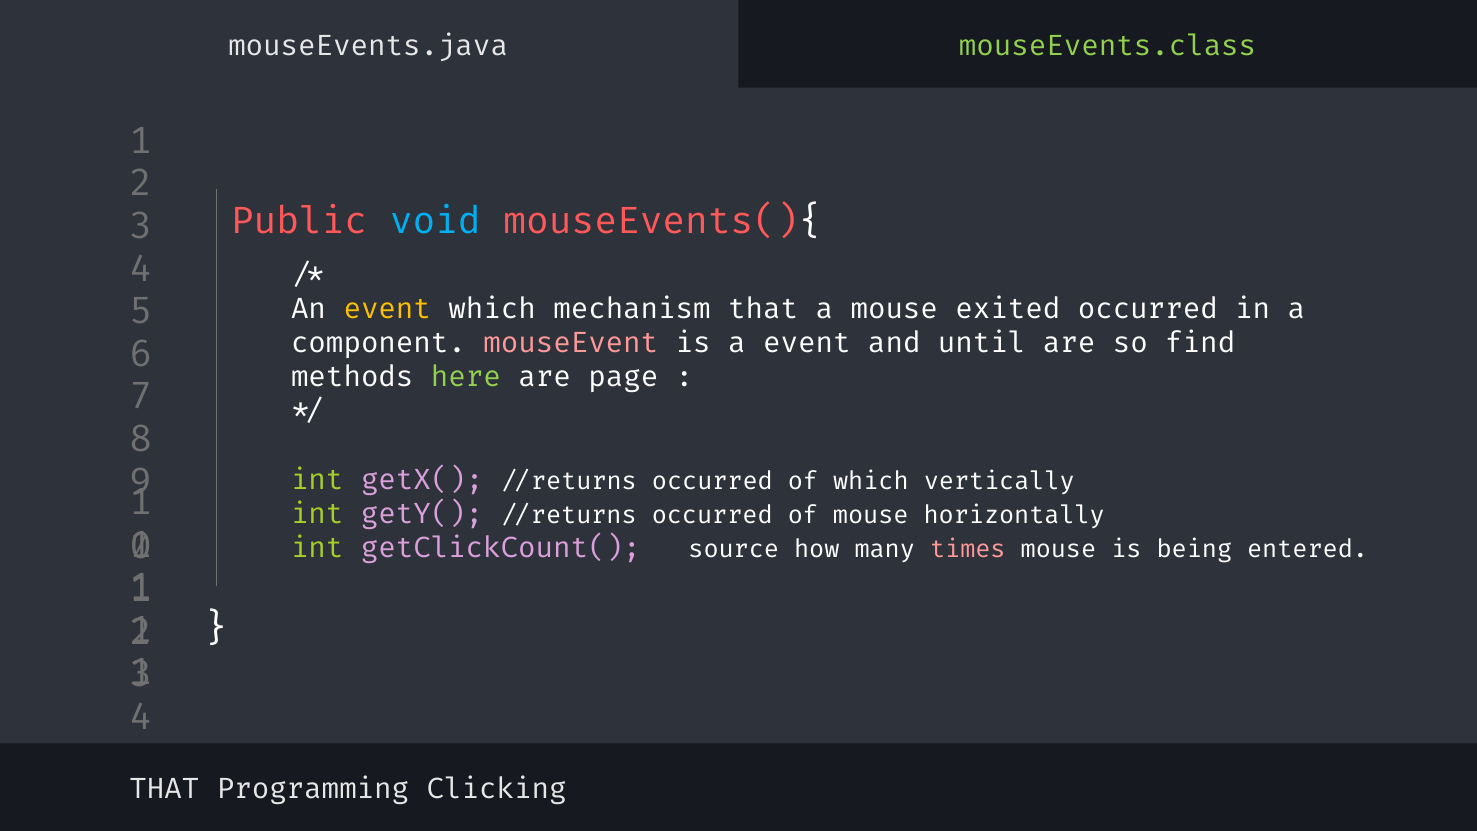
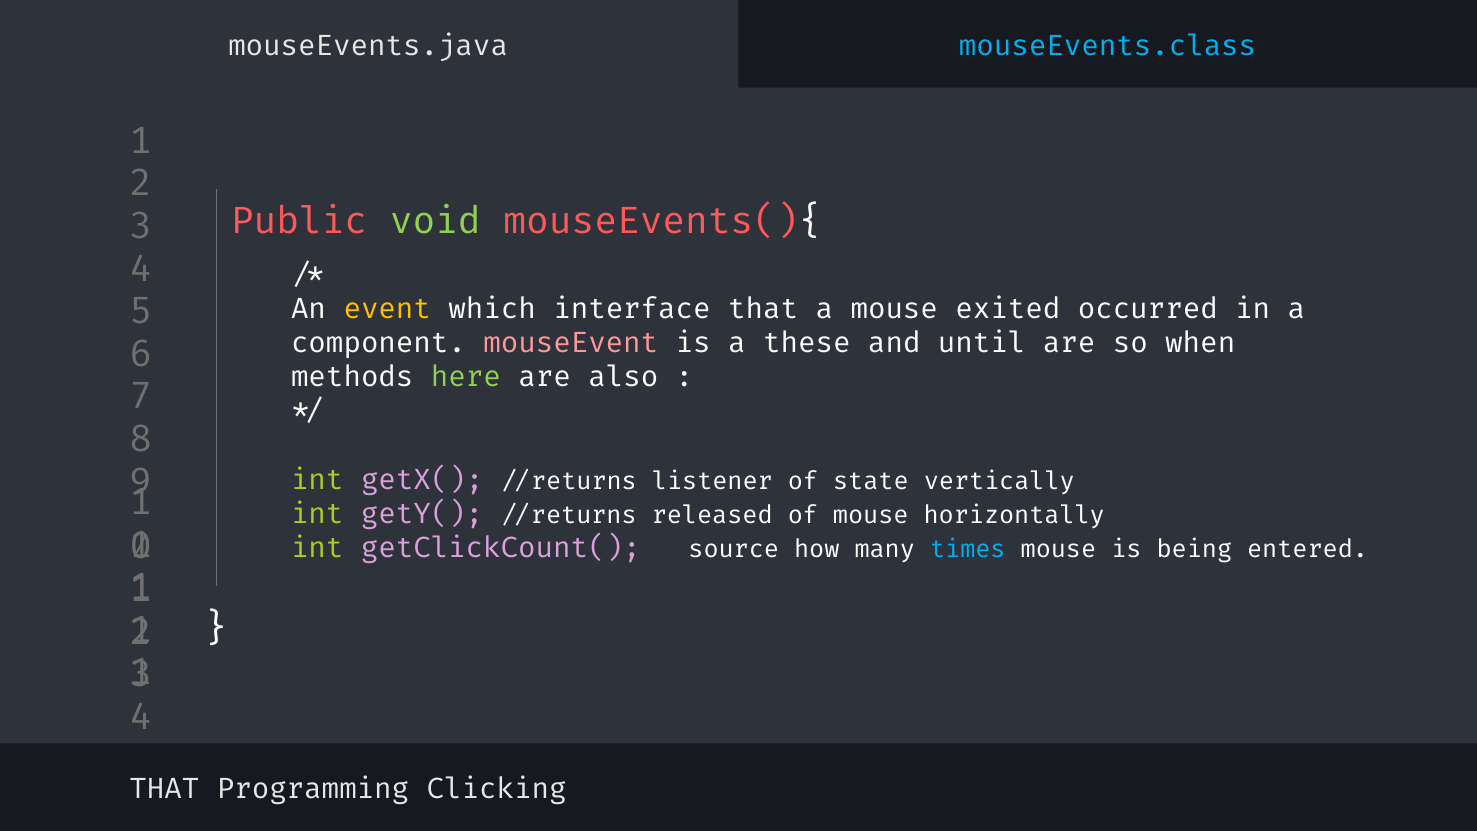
mouseEvents.class colour: light green -> light blue
void colour: light blue -> light green
mechanism: mechanism -> interface
a event: event -> these
find: find -> when
page: page -> also
getX( //returns occurred: occurred -> listener
of which: which -> state
getY( //returns occurred: occurred -> released
times colour: pink -> light blue
